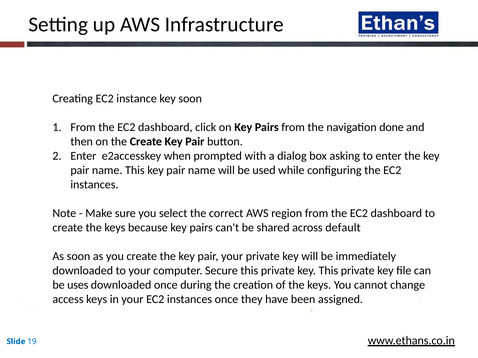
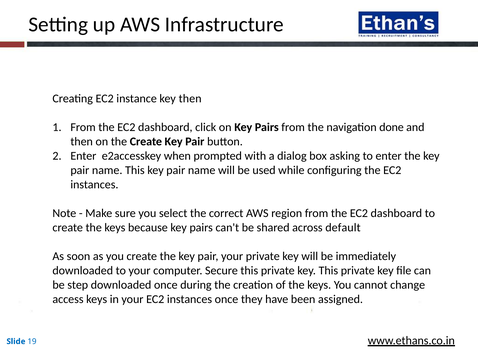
key soon: soon -> then
uses: uses -> step
